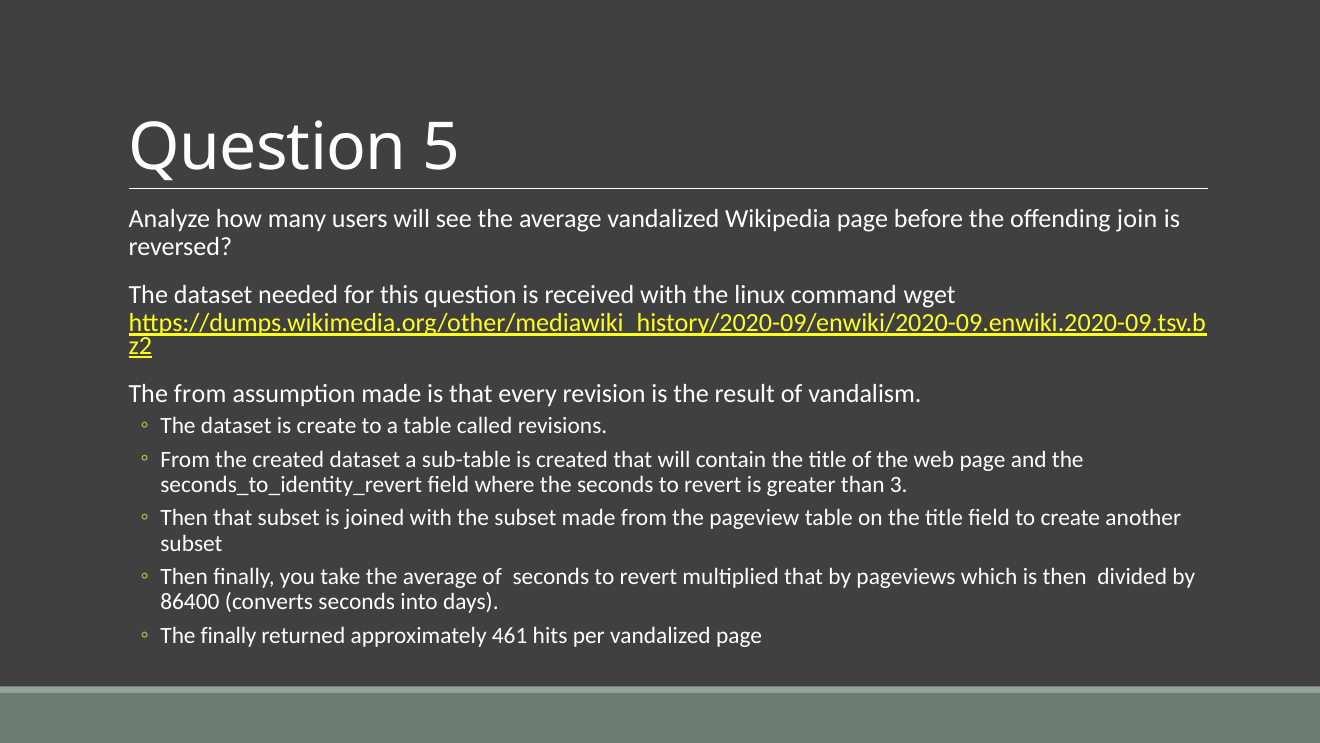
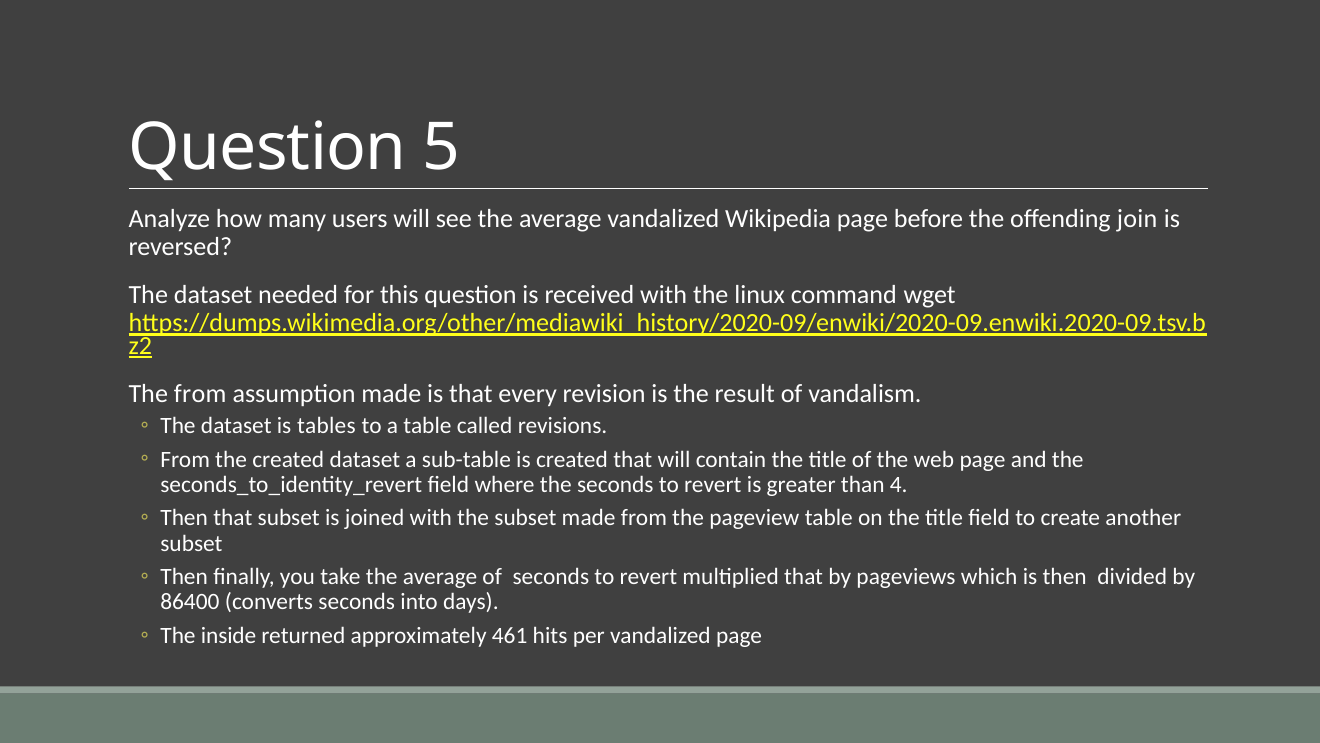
is create: create -> tables
3: 3 -> 4
The finally: finally -> inside
